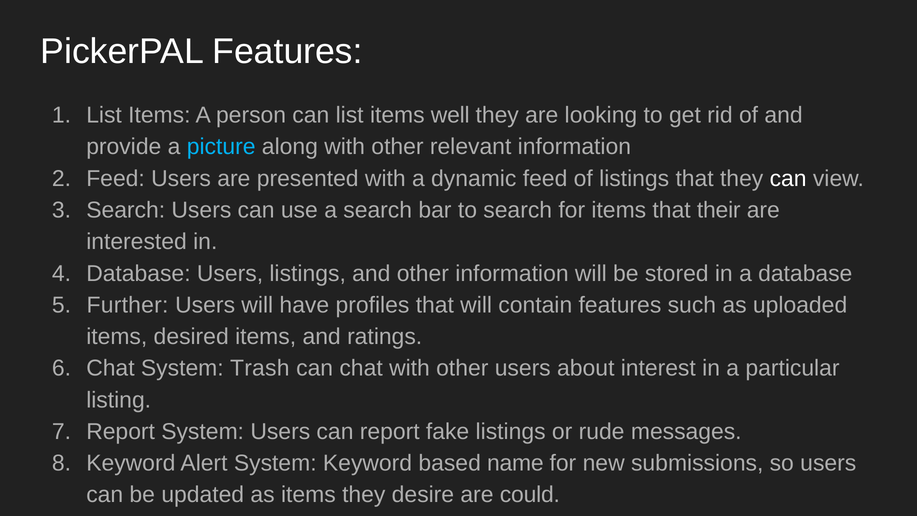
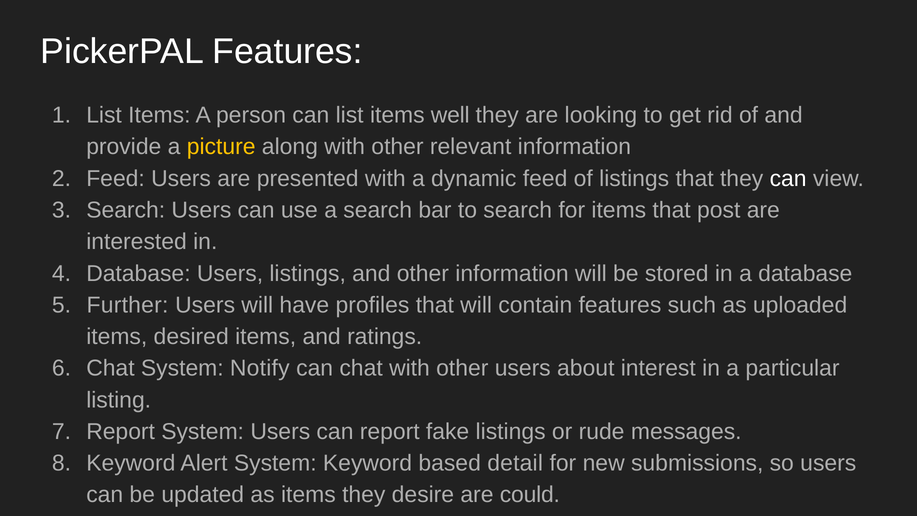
picture colour: light blue -> yellow
their: their -> post
Trash: Trash -> Notify
name: name -> detail
